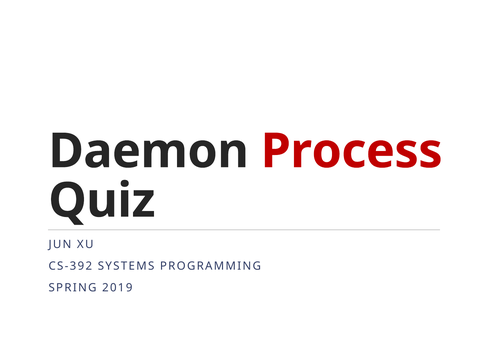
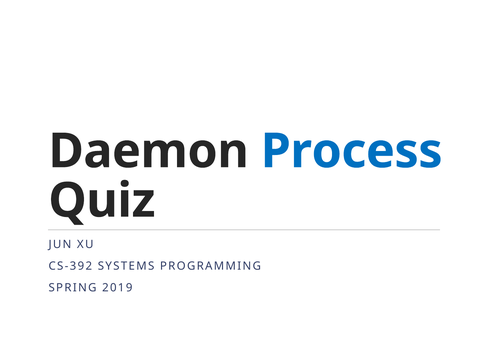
Process colour: red -> blue
